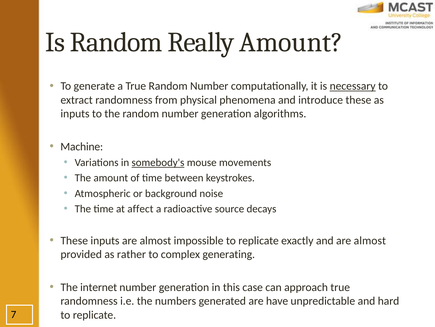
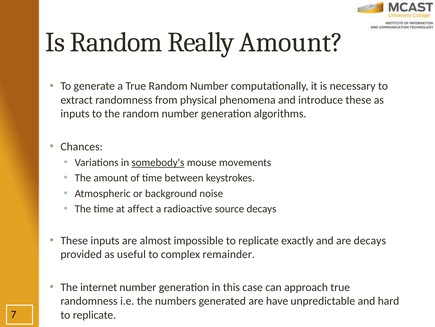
necessary underline: present -> none
Machine: Machine -> Chances
and are almost: almost -> decays
rather: rather -> useful
generating: generating -> remainder
